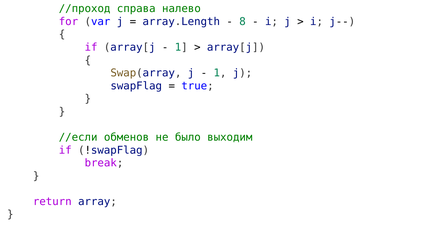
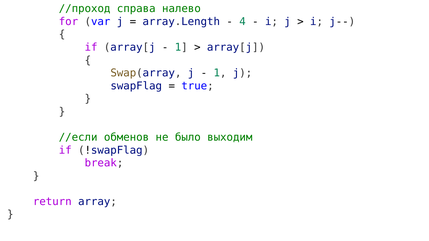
8: 8 -> 4
